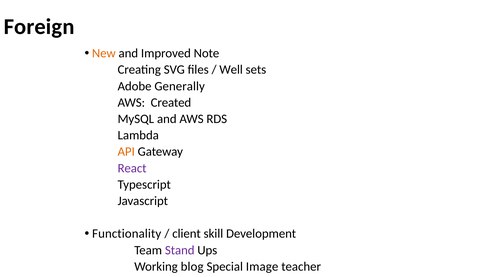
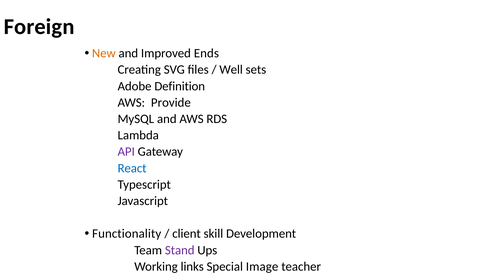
Note: Note -> Ends
Generally: Generally -> Definition
Created: Created -> Provide
API colour: orange -> purple
React colour: purple -> blue
blog: blog -> links
